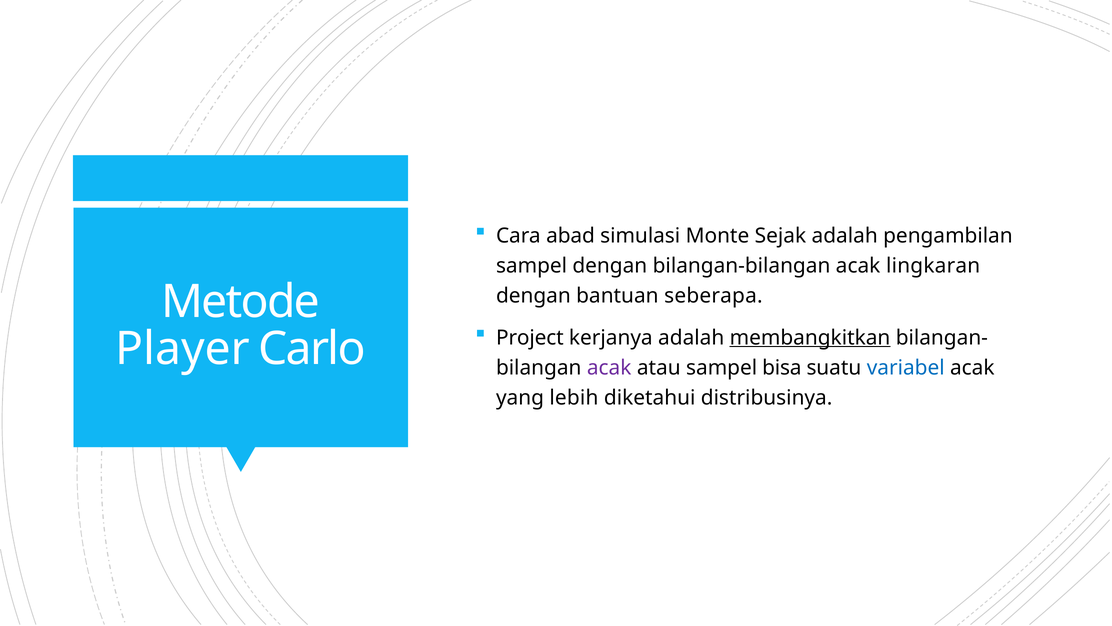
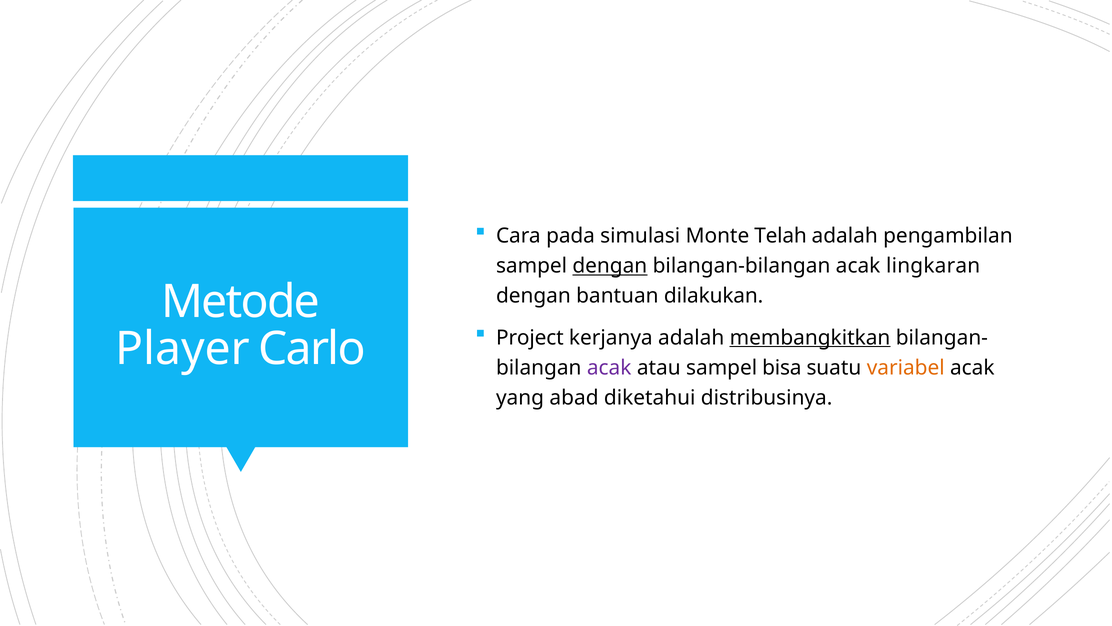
abad: abad -> pada
Sejak: Sejak -> Telah
dengan at (610, 266) underline: none -> present
seberapa: seberapa -> dilakukan
variabel colour: blue -> orange
lebih: lebih -> abad
